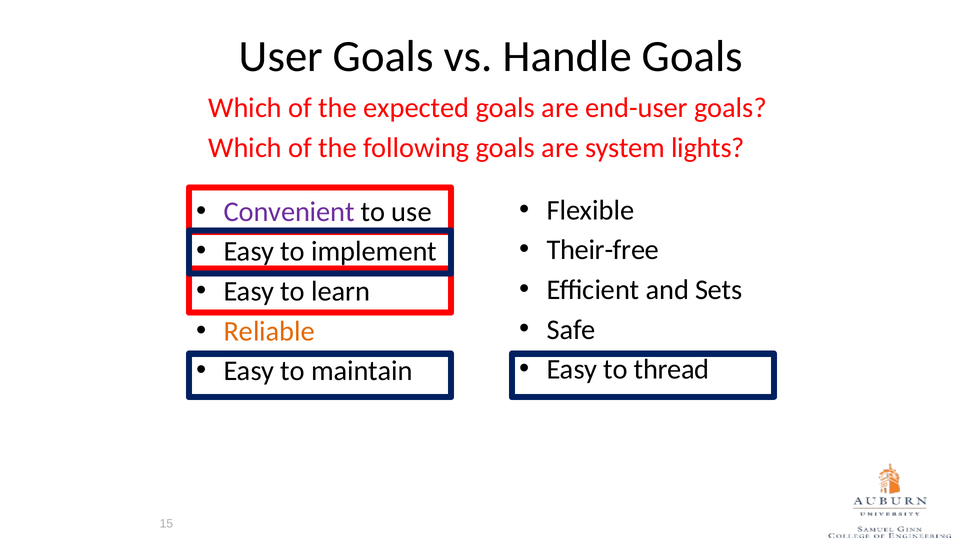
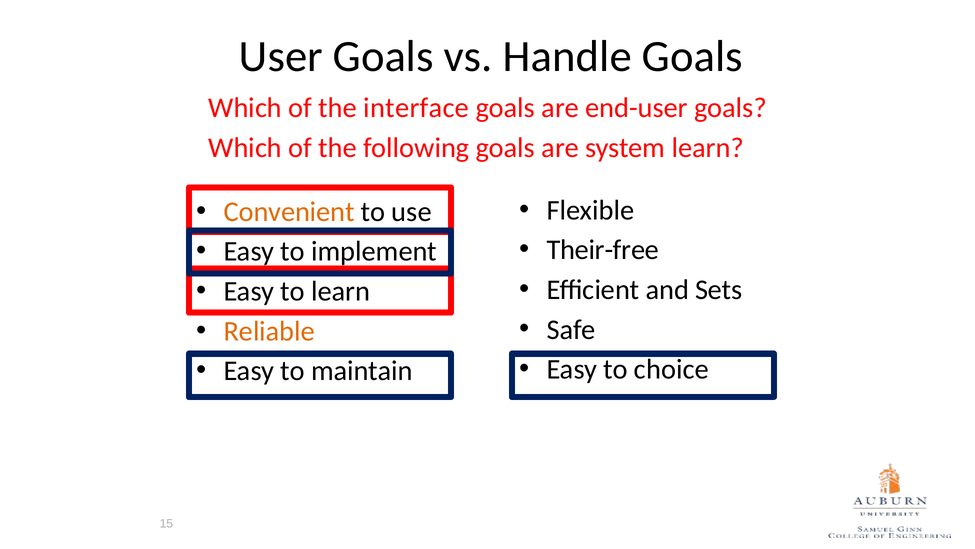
expected: expected -> interface
system lights: lights -> learn
Convenient colour: purple -> orange
thread: thread -> choice
